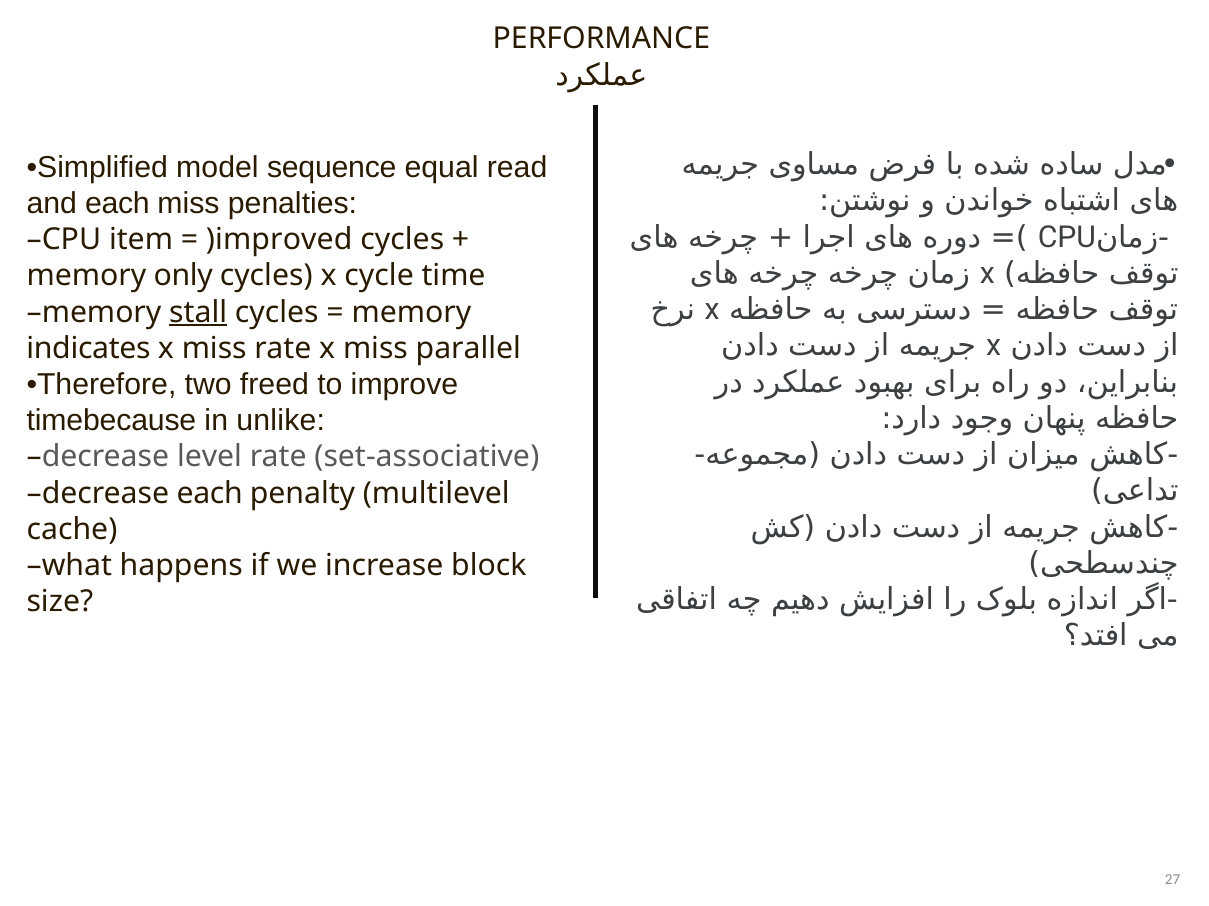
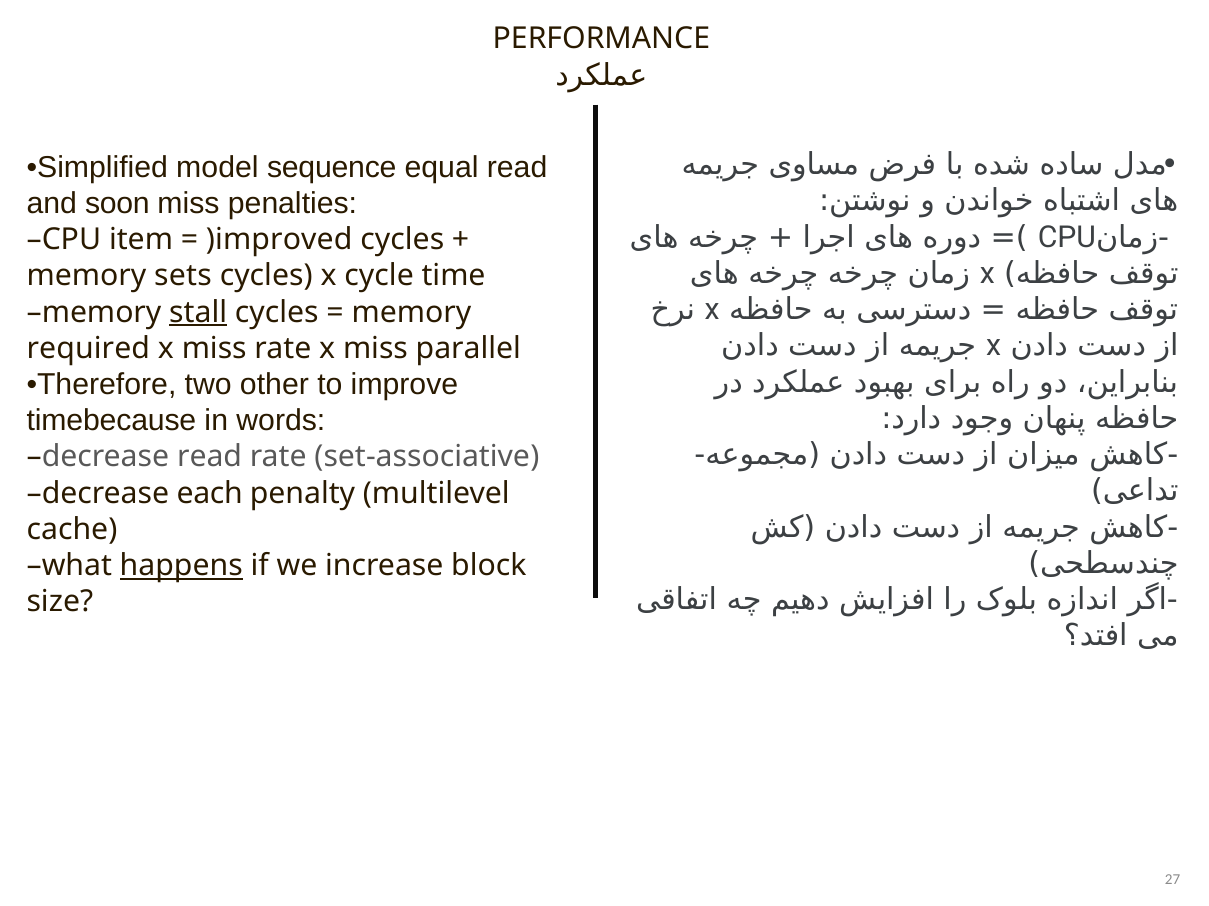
and each: each -> soon
only: only -> sets
indicates: indicates -> required
freed: freed -> other
unlike: unlike -> words
decrease level: level -> read
happens underline: none -> present
